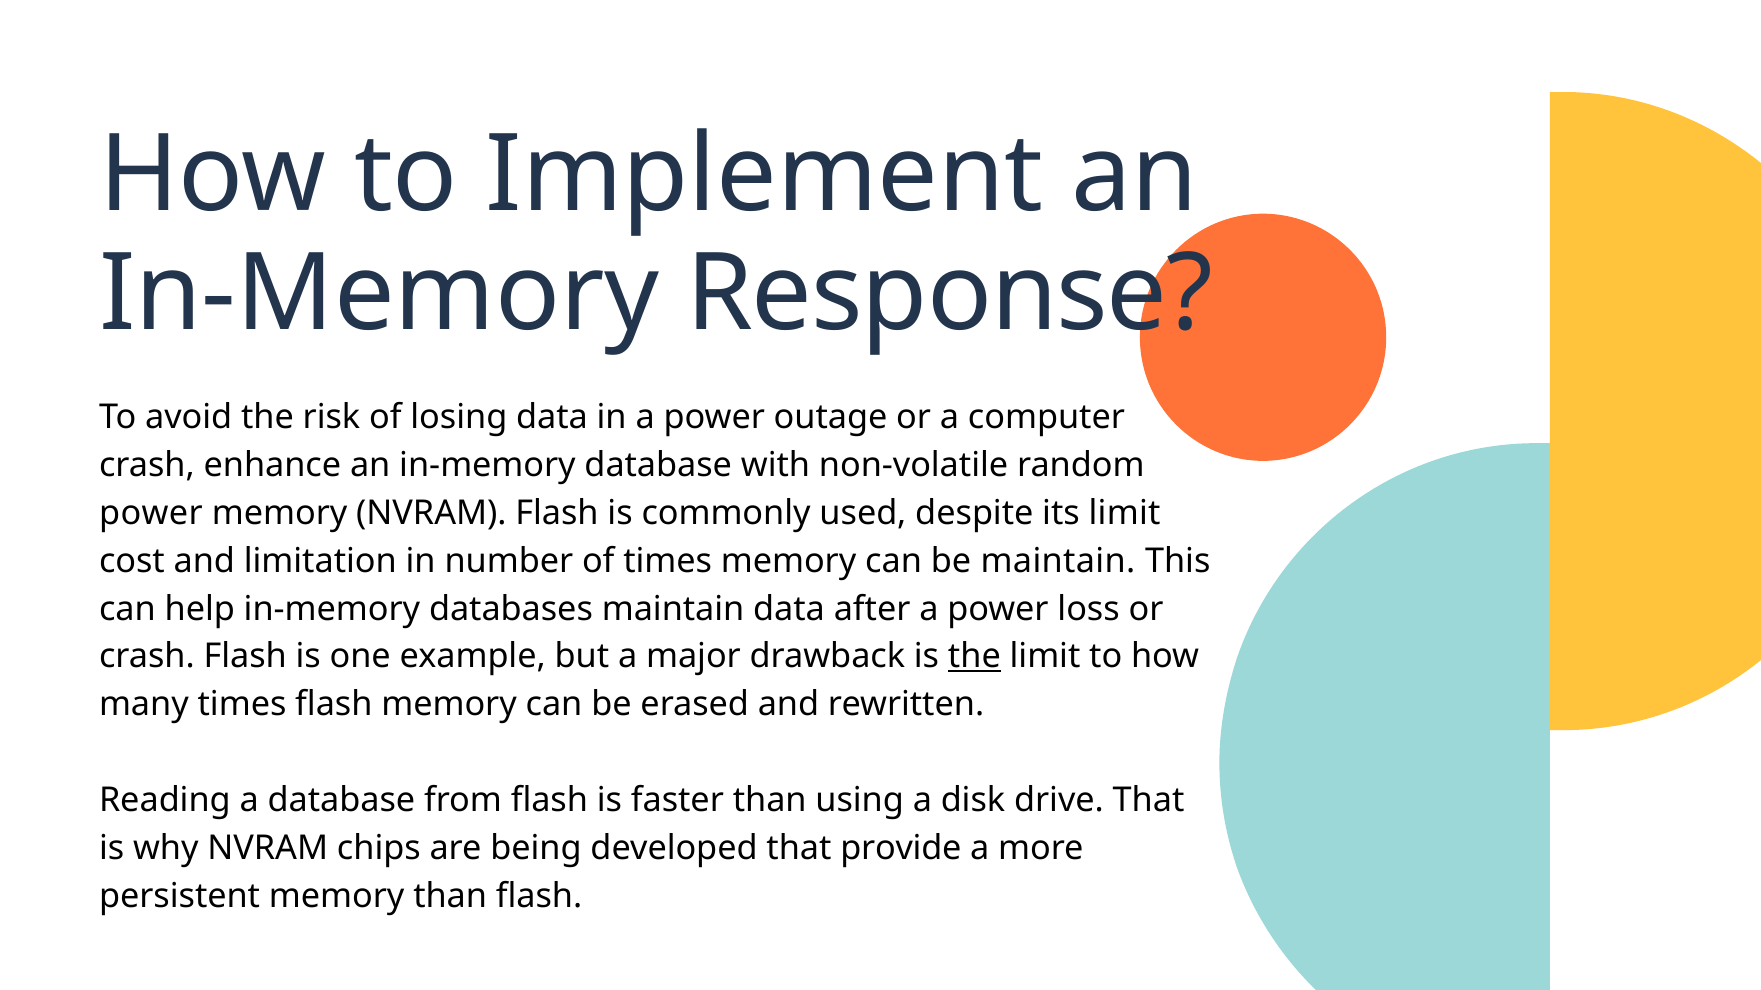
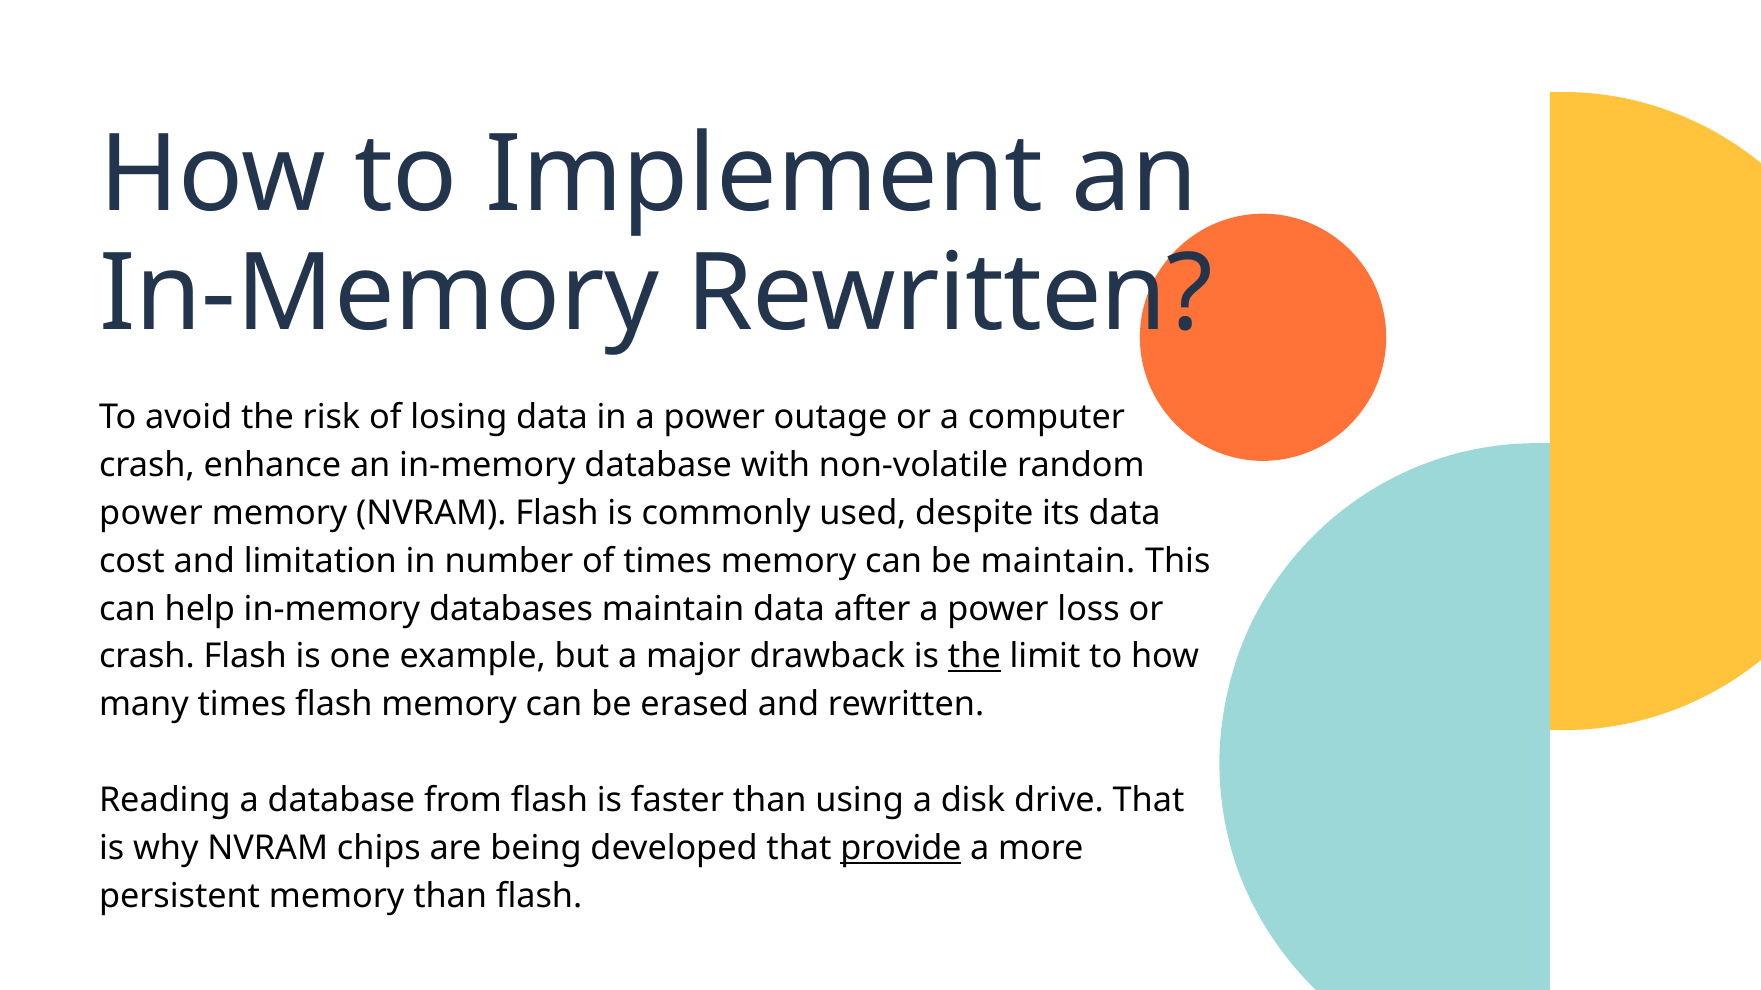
In-Memory Response: Response -> Rewritten
its limit: limit -> data
provide underline: none -> present
